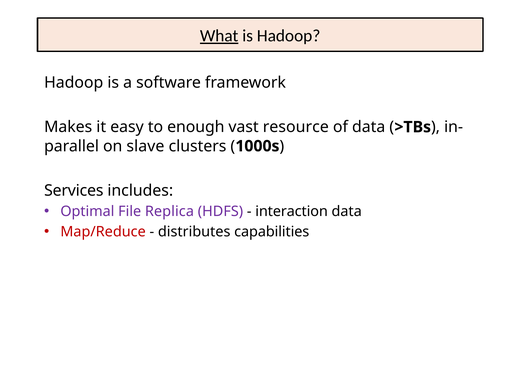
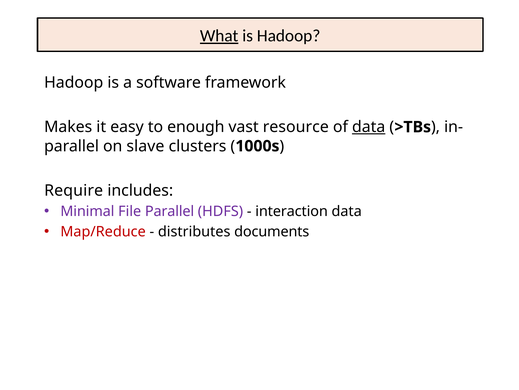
data at (369, 127) underline: none -> present
Services: Services -> Require
Optimal: Optimal -> Minimal
File Replica: Replica -> Parallel
capabilities: capabilities -> documents
